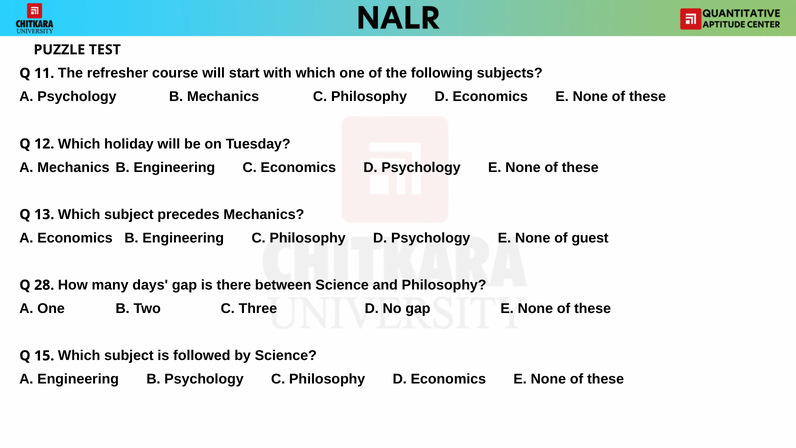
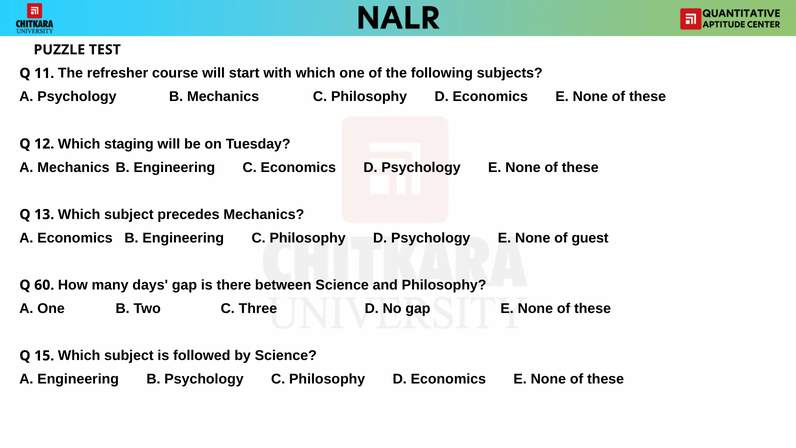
holiday: holiday -> staging
28: 28 -> 60
